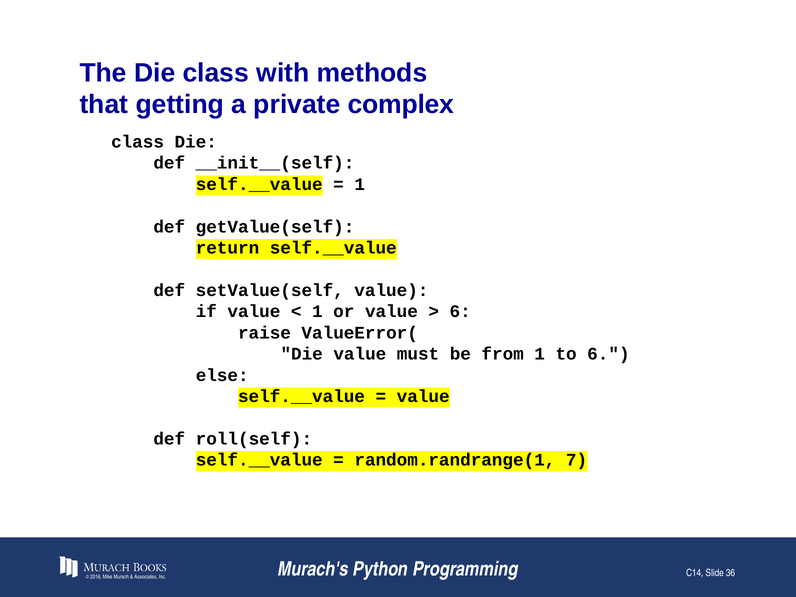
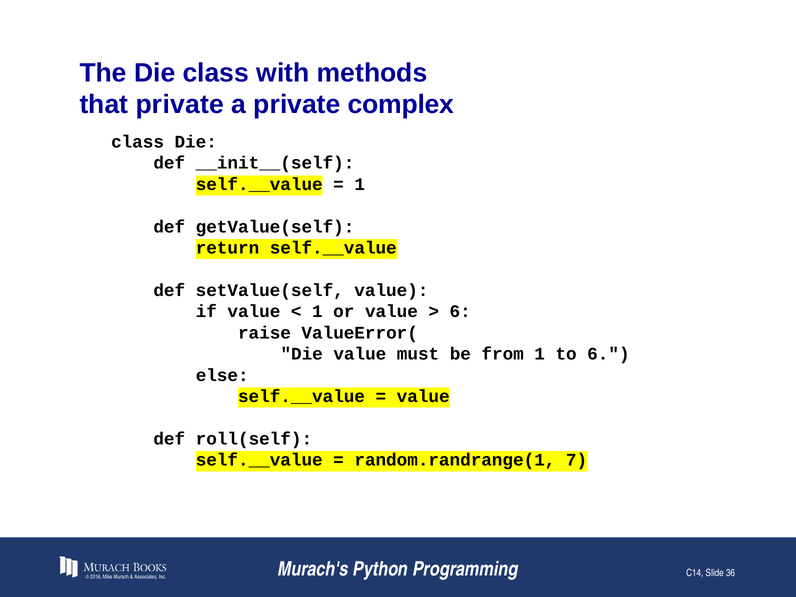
that getting: getting -> private
